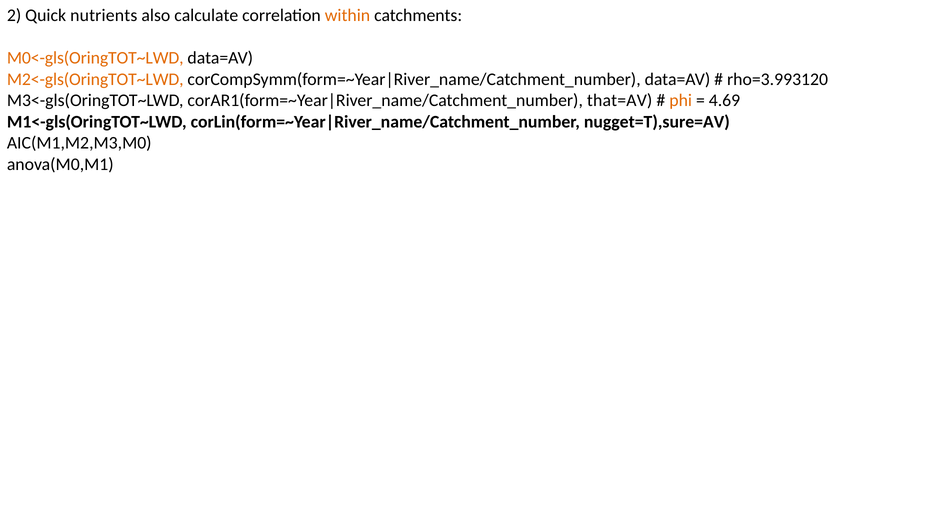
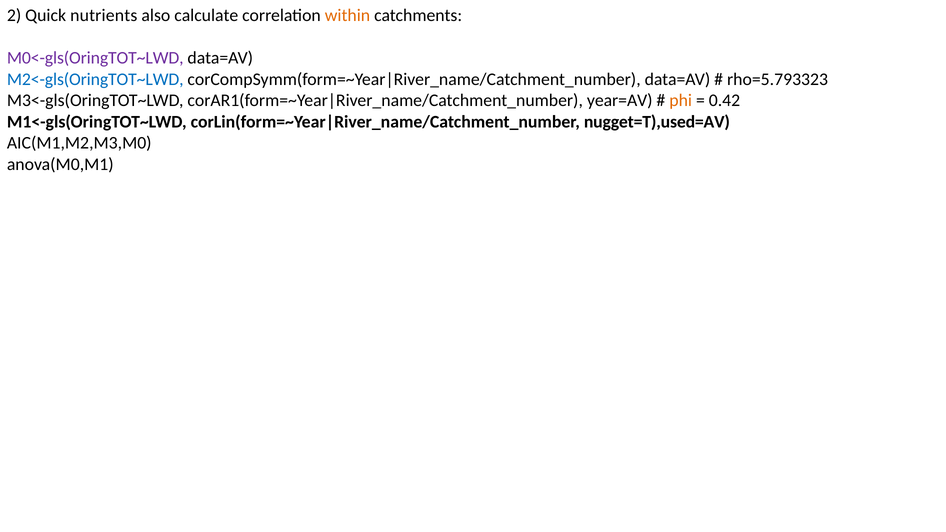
M0<-gls(OringTOT~LWD colour: orange -> purple
M2<-gls(OringTOT~LWD colour: orange -> blue
rho=3.993120: rho=3.993120 -> rho=5.793323
that=AV: that=AV -> year=AV
4.69: 4.69 -> 0.42
nugget=T),sure=AV: nugget=T),sure=AV -> nugget=T),used=AV
